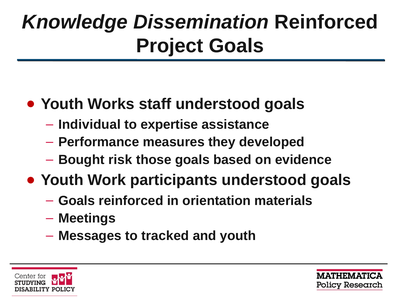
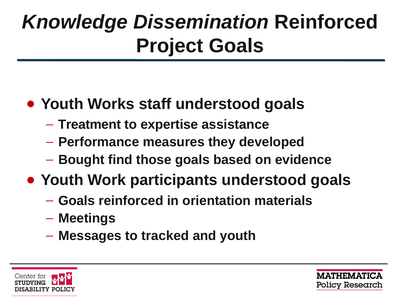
Individual: Individual -> Treatment
risk: risk -> find
